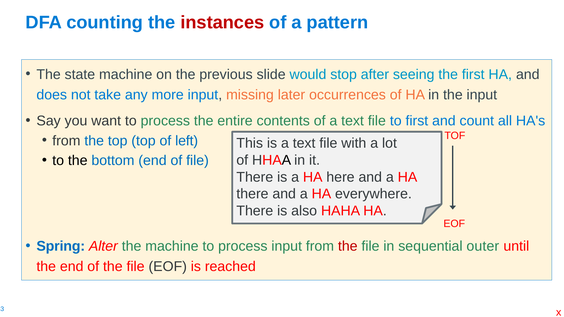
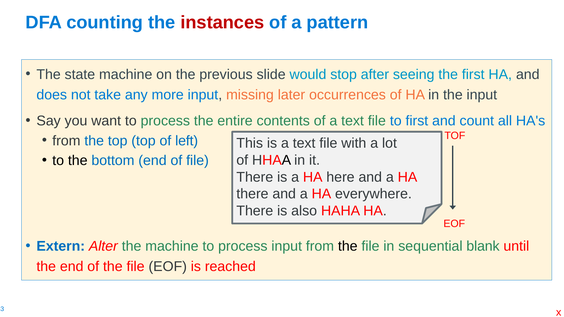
Spring: Spring -> Extern
the at (348, 246) colour: red -> black
outer: outer -> blank
